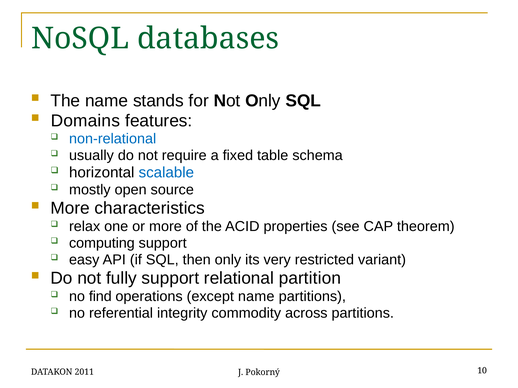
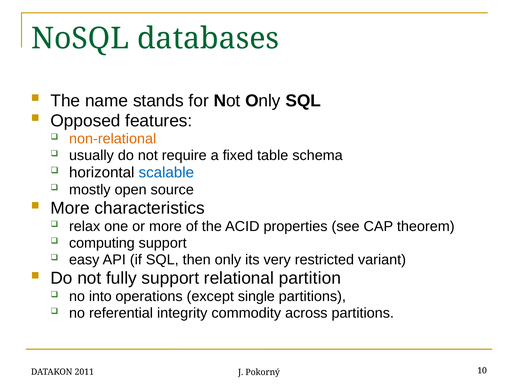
Domains: Domains -> Opposed
non-relational colour: blue -> orange
find: find -> into
except name: name -> single
